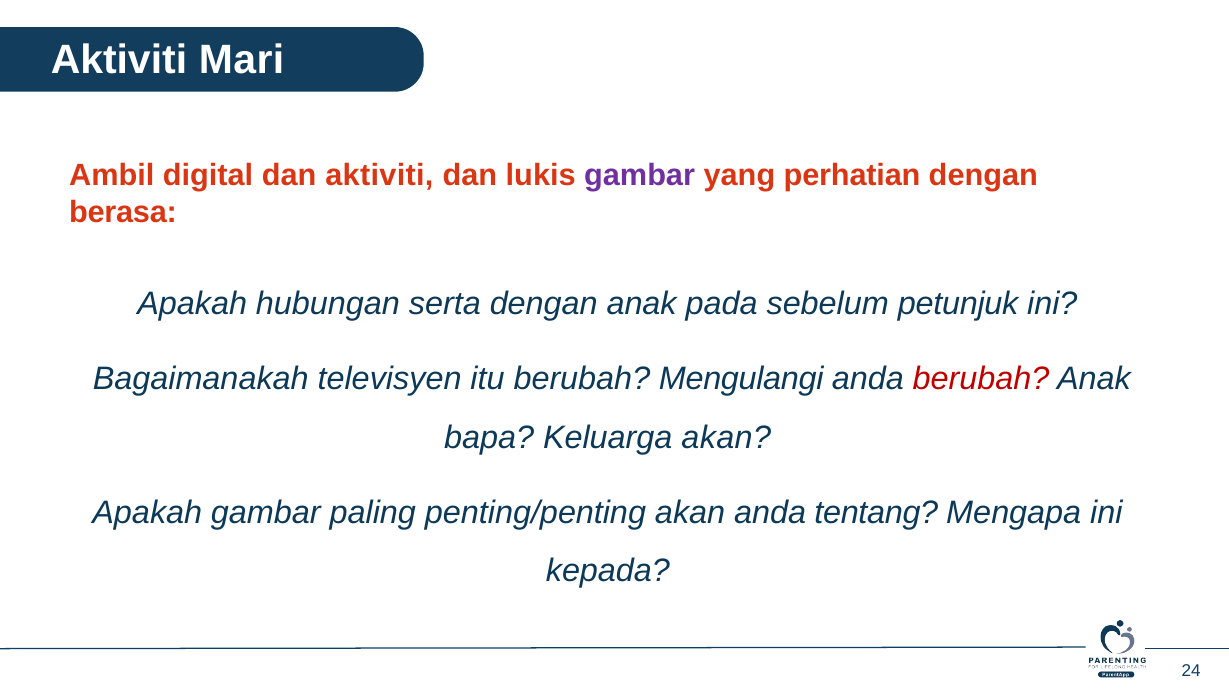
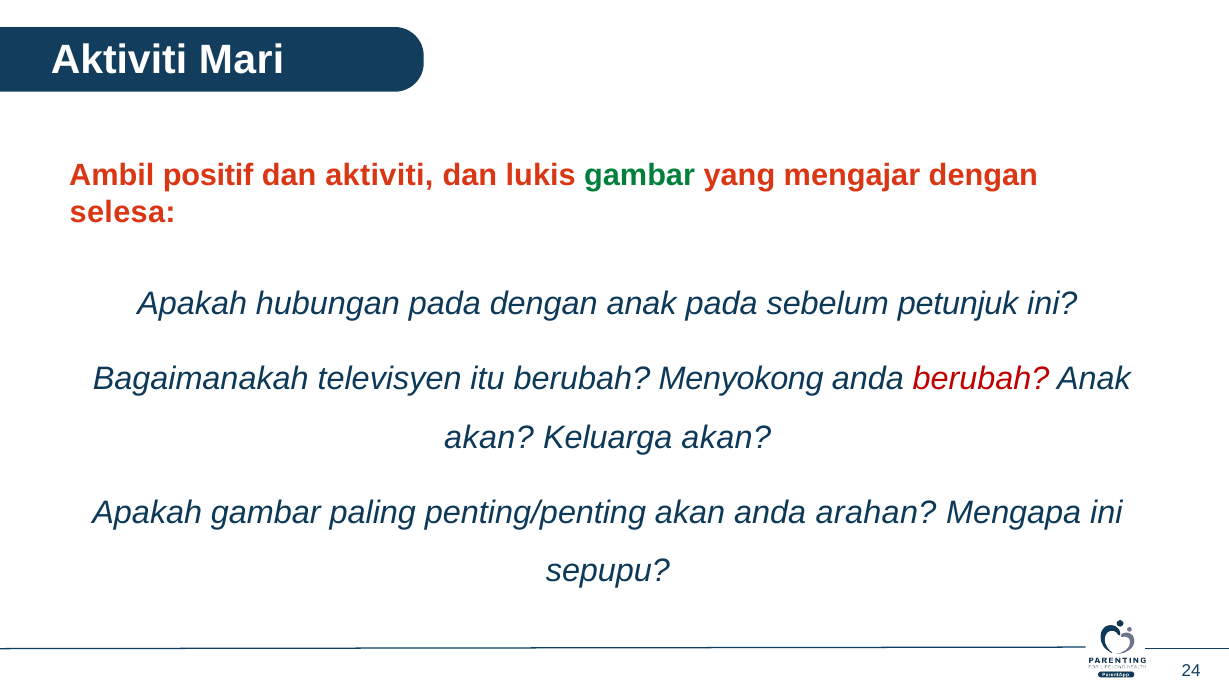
digital: digital -> positif
gambar at (640, 176) colour: purple -> green
perhatian: perhatian -> mengajar
berasa: berasa -> selesa
hubungan serta: serta -> pada
Mengulangi: Mengulangi -> Menyokong
bapa at (489, 438): bapa -> akan
tentang: tentang -> arahan
kepada: kepada -> sepupu
